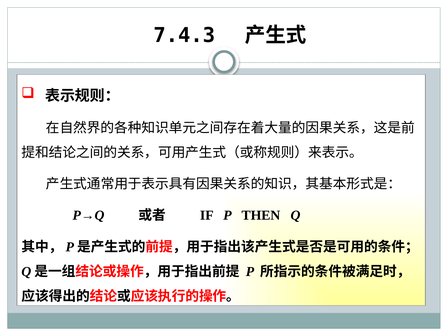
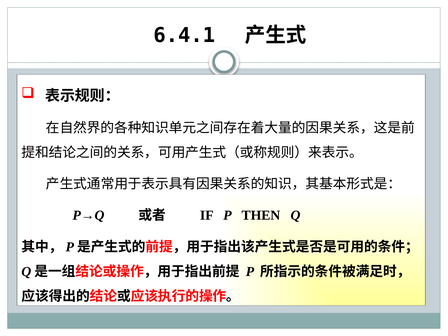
7.4.3: 7.4.3 -> 6.4.1
